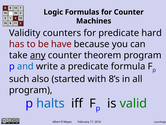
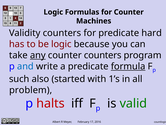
be have: have -> logic
counter theorem: theorem -> counters
formula underline: none -> present
8’s: 8’s -> 1’s
program at (31, 90): program -> problem
halts colour: blue -> red
